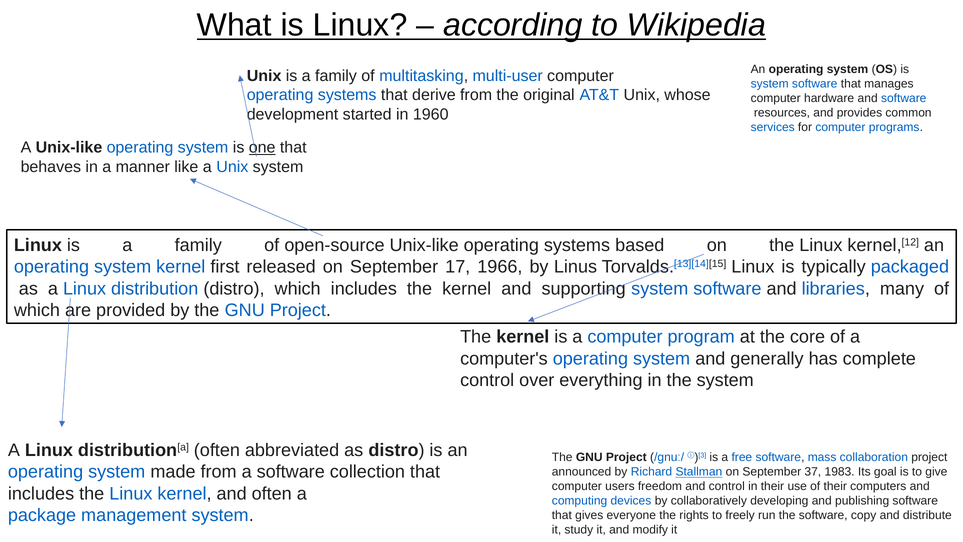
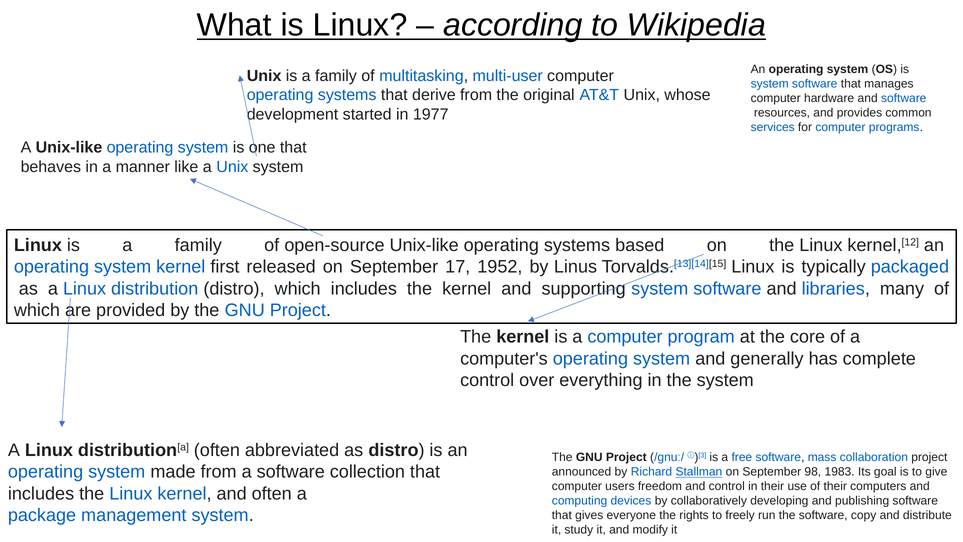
1960: 1960 -> 1977
one underline: present -> none
1966: 1966 -> 1952
37: 37 -> 98
